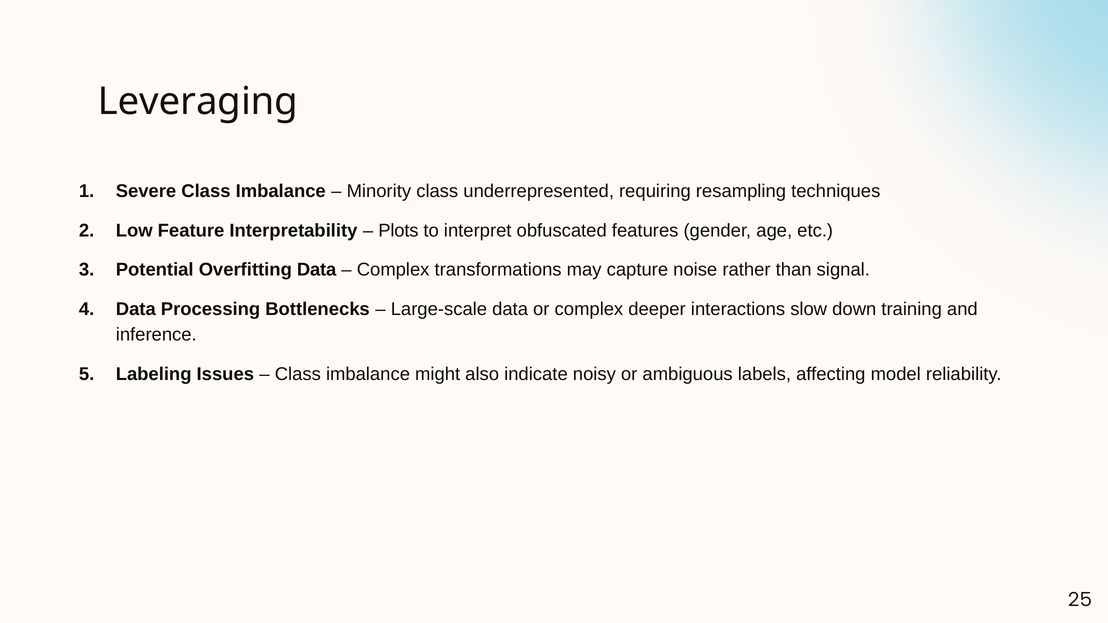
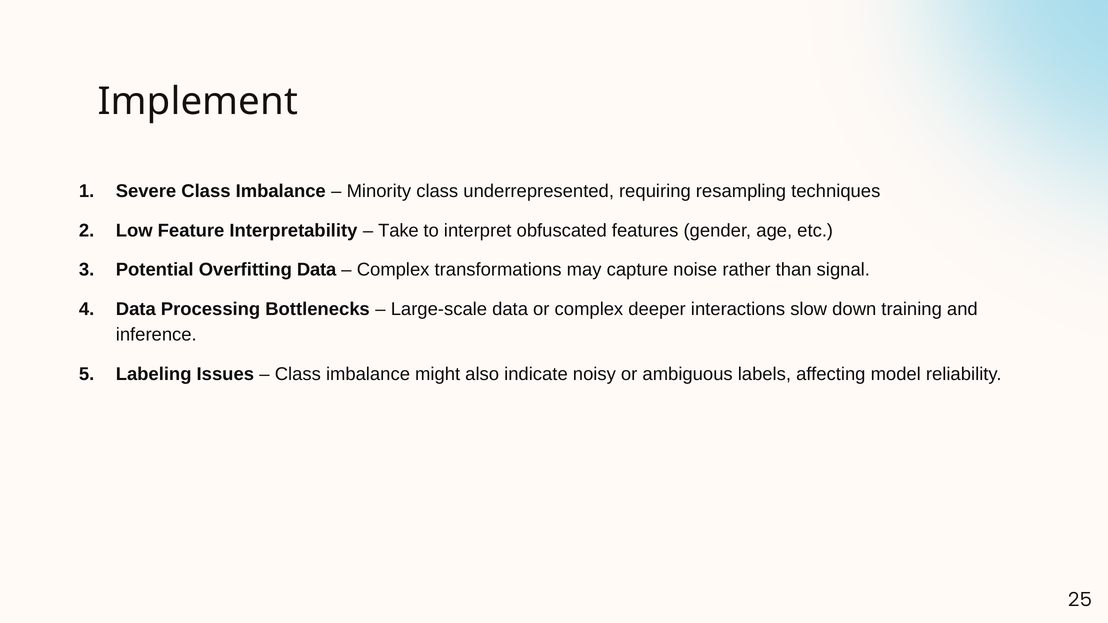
Leveraging: Leveraging -> Implement
Plots: Plots -> Take
